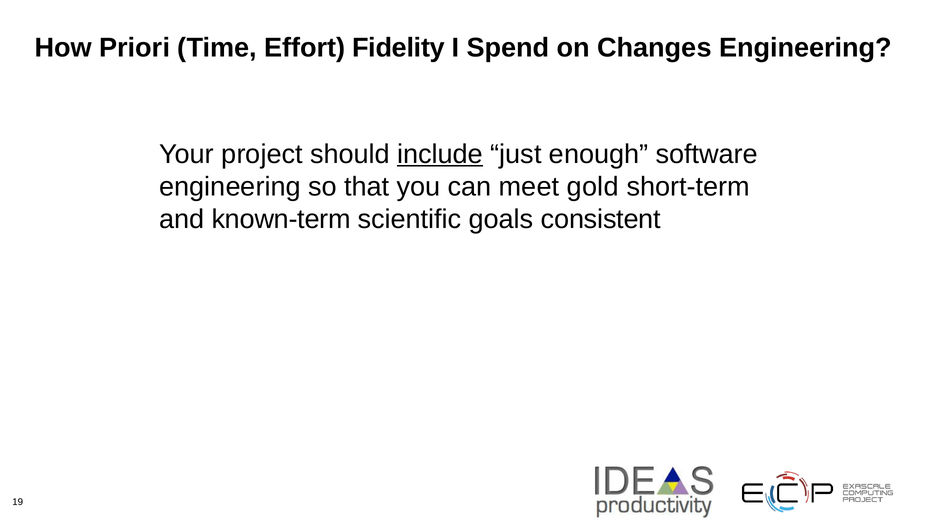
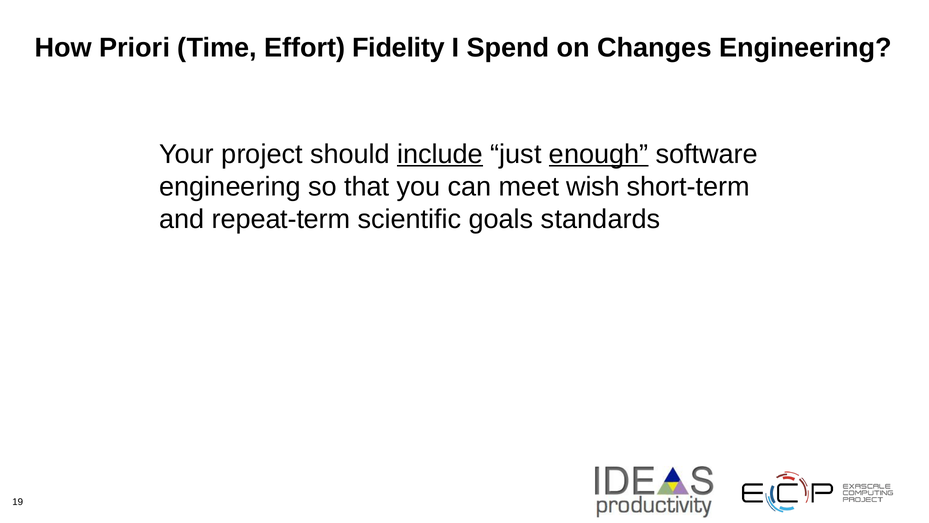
enough underline: none -> present
gold: gold -> wish
known-term: known-term -> repeat-term
consistent: consistent -> standards
